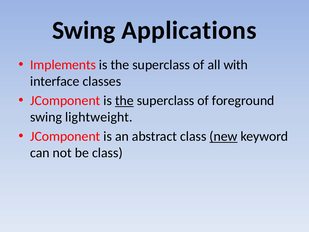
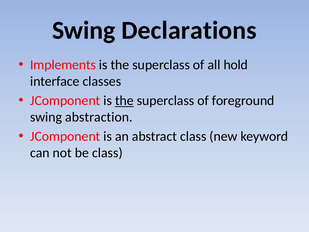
Applications: Applications -> Declarations
with: with -> hold
lightweight: lightweight -> abstraction
new underline: present -> none
